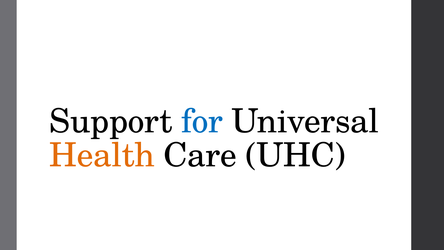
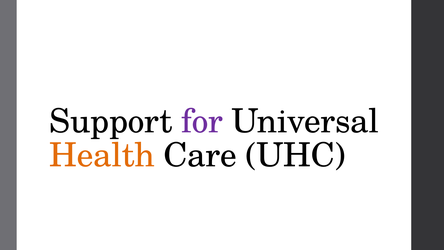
for colour: blue -> purple
